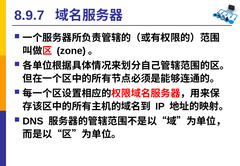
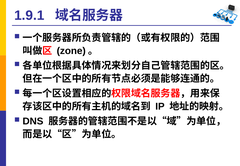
8.9.7: 8.9.7 -> 1.9.1
